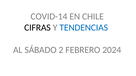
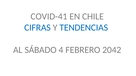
COVID-14: COVID-14 -> COVID-41
CIFRAS colour: black -> blue
2: 2 -> 4
2024: 2024 -> 2042
